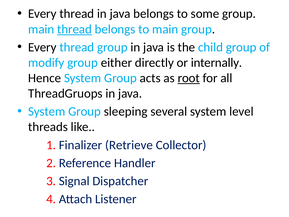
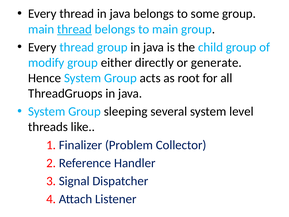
internally: internally -> generate
root underline: present -> none
Retrieve: Retrieve -> Problem
